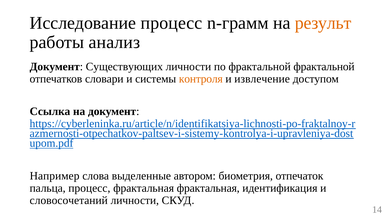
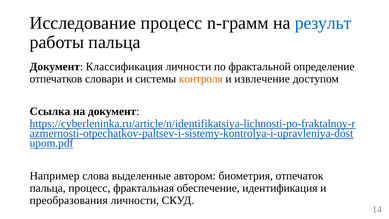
результ colour: orange -> blue
работы анализ: анализ -> пальца
Существующих: Существующих -> Классификация
фрактальной фрактальной: фрактальной -> определение
фрактальная фрактальная: фрактальная -> обеспечение
словосочетаний: словосочетаний -> преобразования
